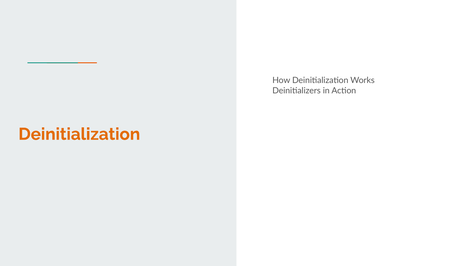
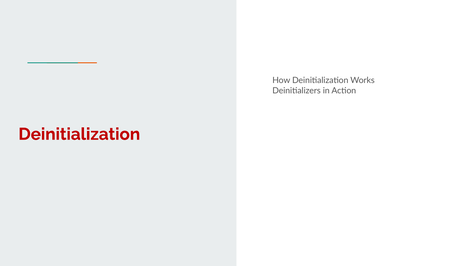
Deinitialization at (79, 134) colour: orange -> red
